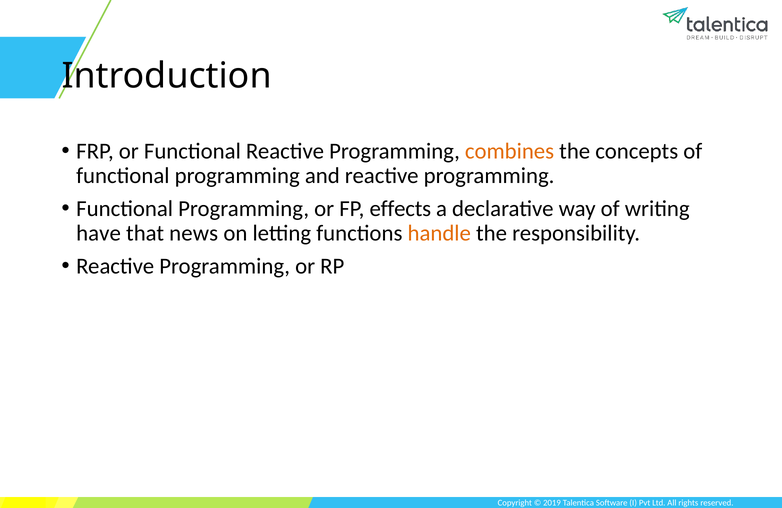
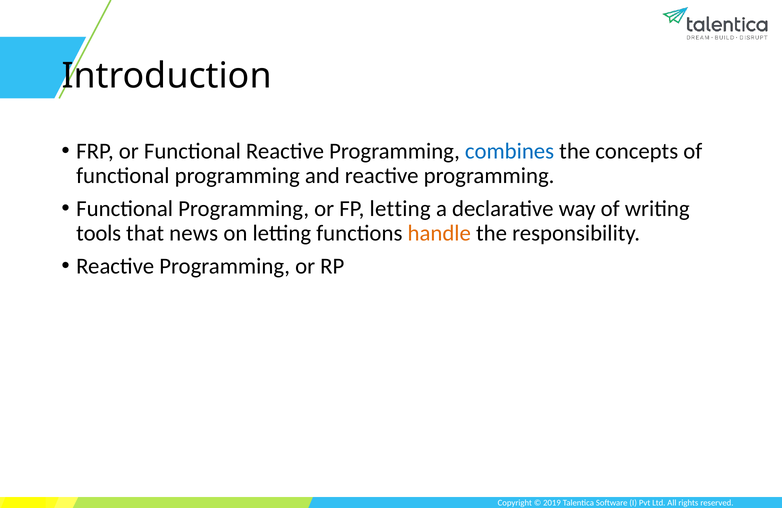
combines colour: orange -> blue
FP effects: effects -> letting
have: have -> tools
